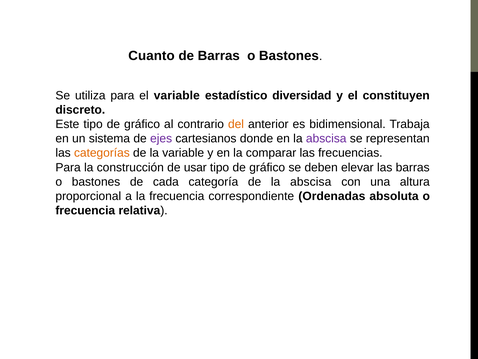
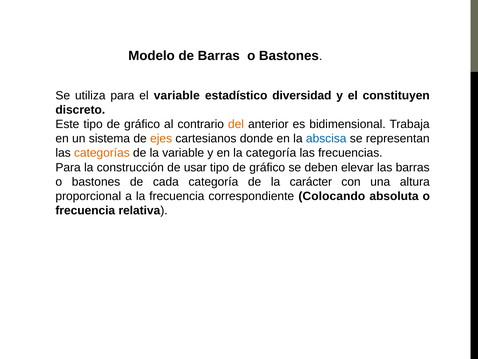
Cuanto: Cuanto -> Modelo
ejes colour: purple -> orange
abscisa at (326, 138) colour: purple -> blue
la comparar: comparar -> categoría
de la abscisa: abscisa -> carácter
Ordenadas: Ordenadas -> Colocando
